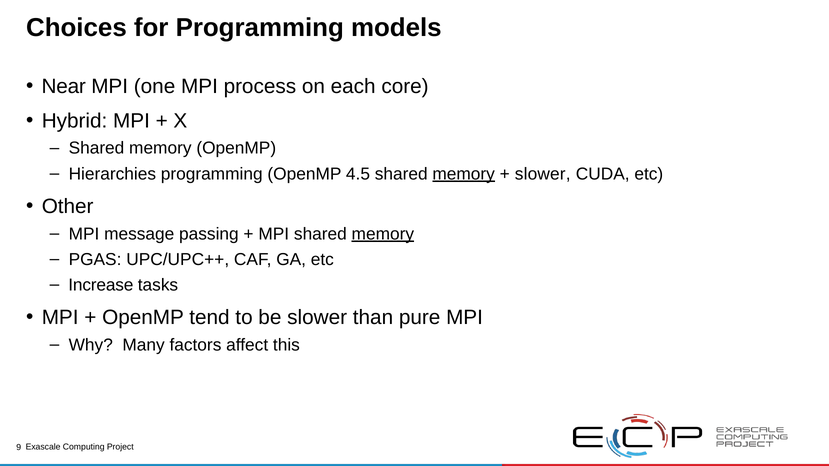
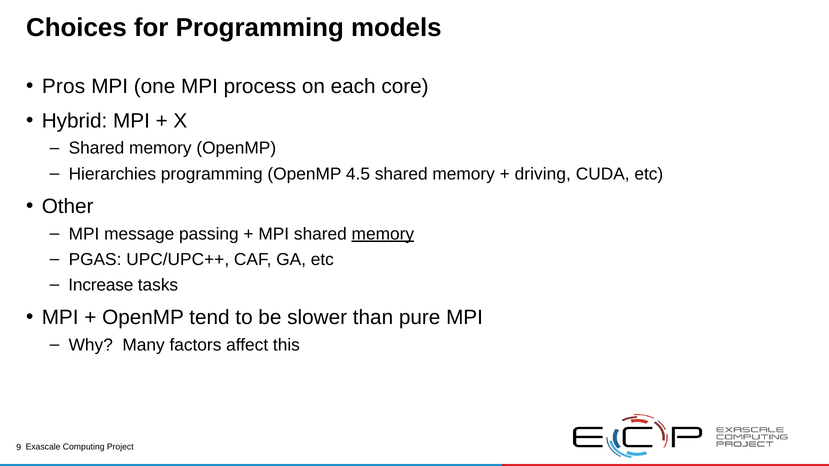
Near: Near -> Pros
memory at (464, 174) underline: present -> none
slower at (543, 174): slower -> driving
